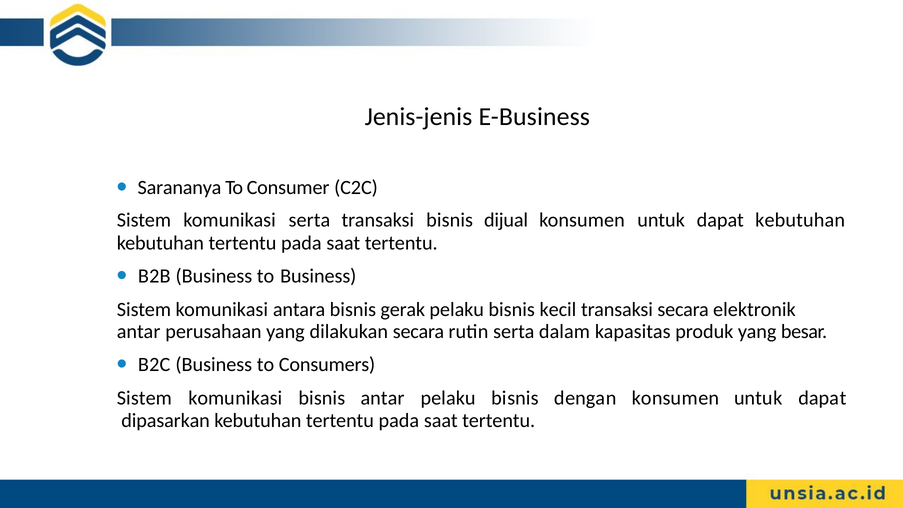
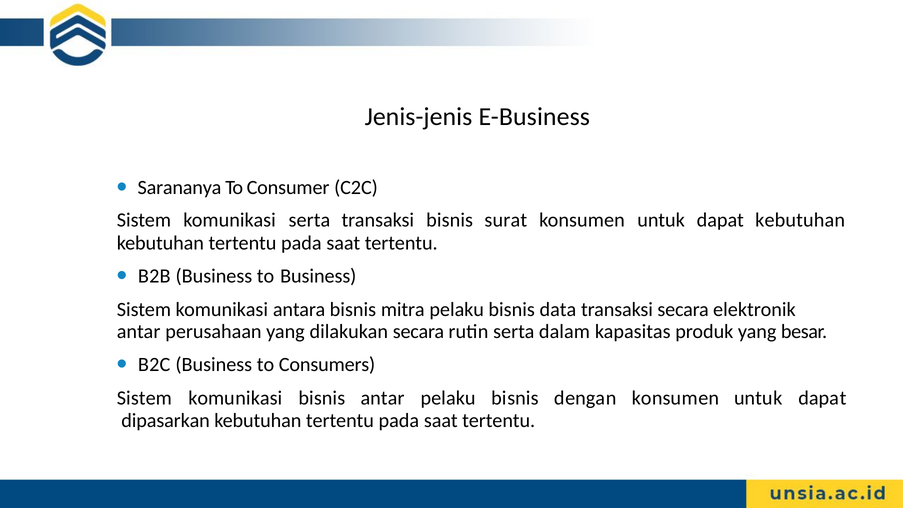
dijual: dijual -> surat
gerak: gerak -> mitra
kecil: kecil -> data
